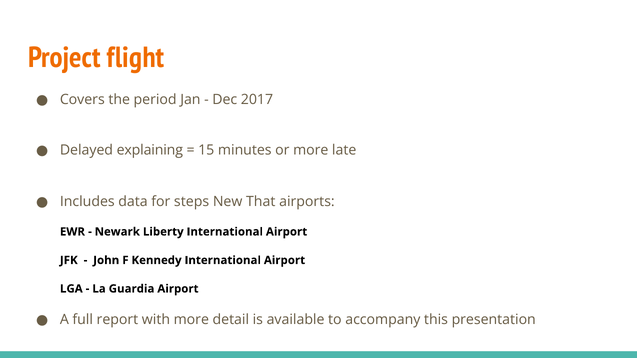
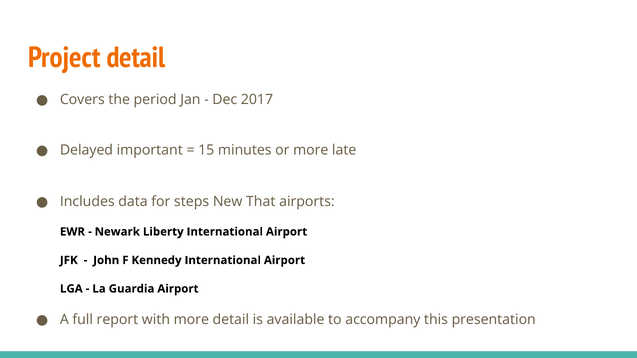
Project flight: flight -> detail
explaining: explaining -> important
